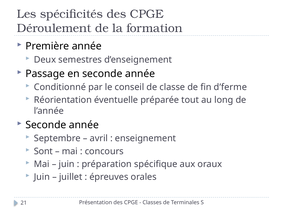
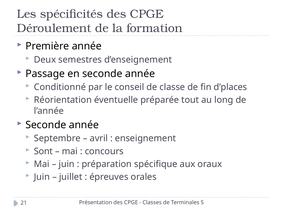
d’ferme: d’ferme -> d’places
